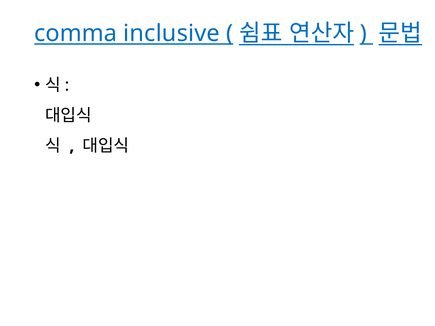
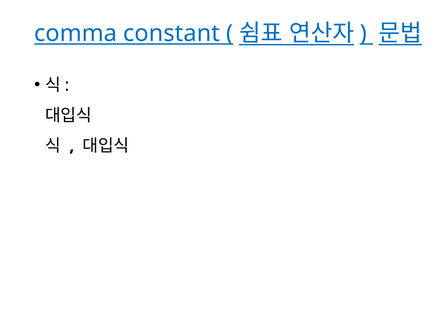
inclusive: inclusive -> constant
